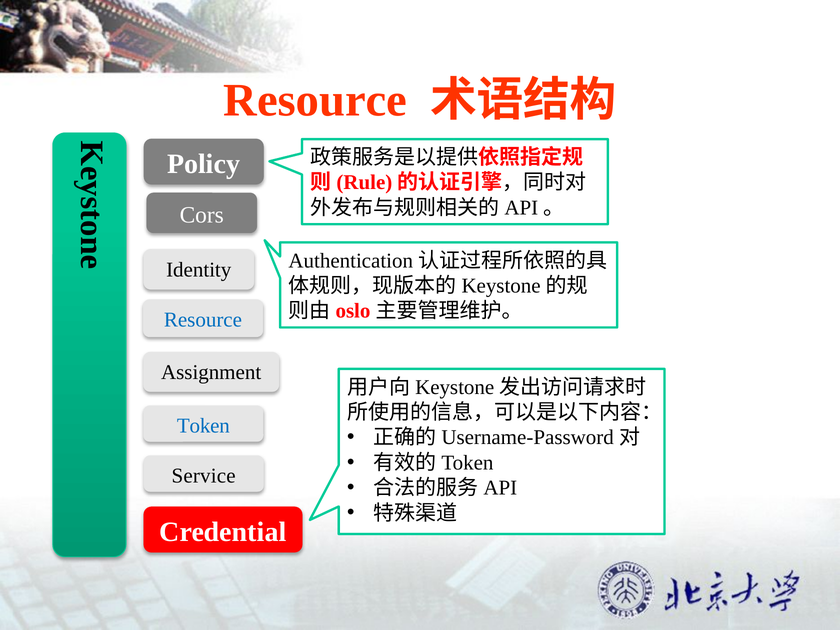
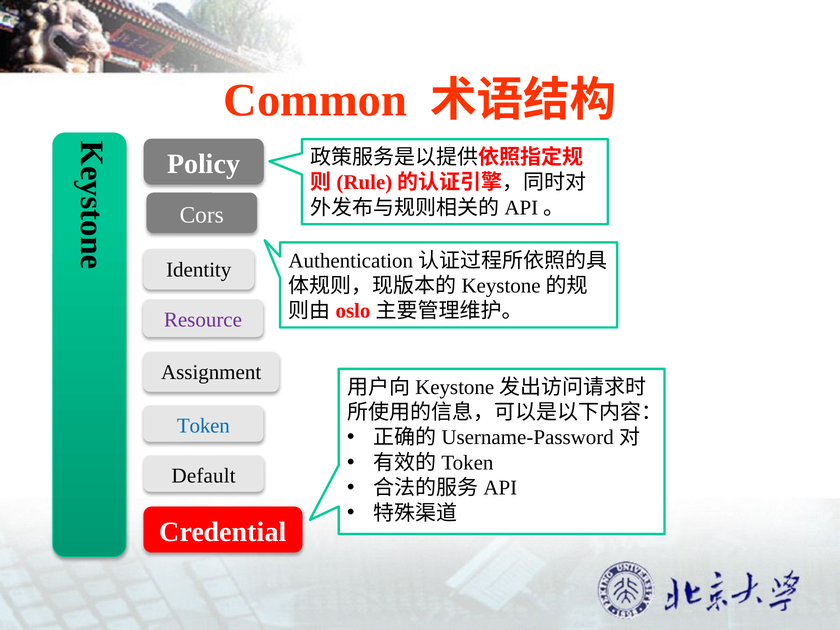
Resource at (315, 101): Resource -> Common
Resource at (203, 320) colour: blue -> purple
Service: Service -> Default
